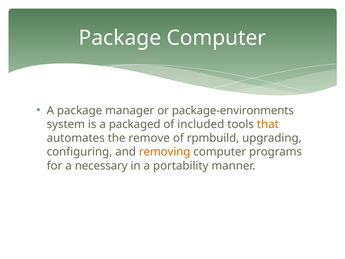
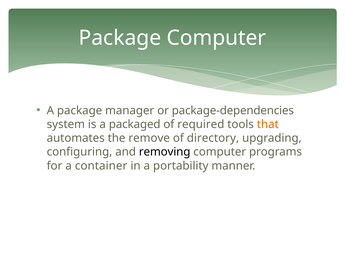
package-environments: package-environments -> package-dependencies
included: included -> required
rpmbuild: rpmbuild -> directory
removing colour: orange -> black
necessary: necessary -> container
